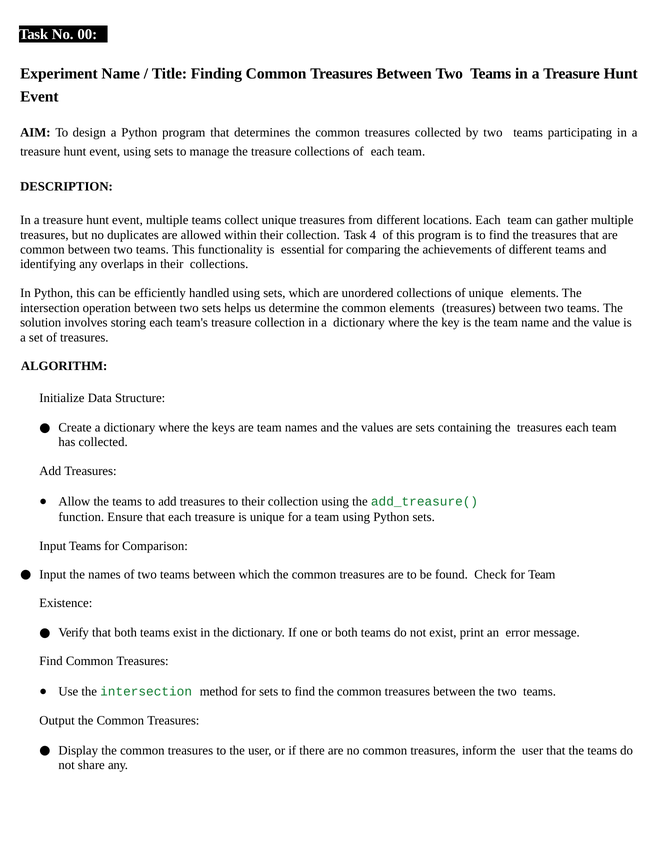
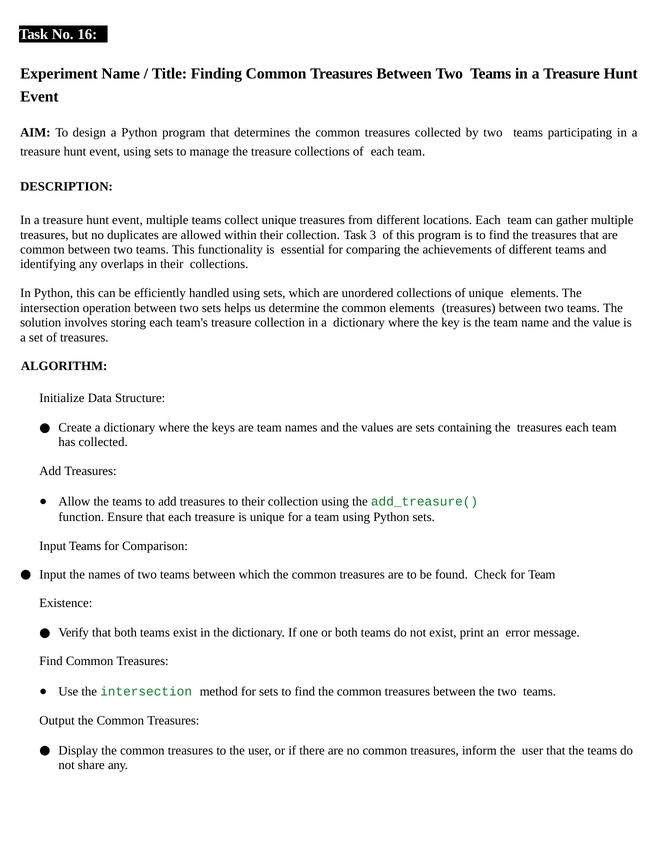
00: 00 -> 16
4: 4 -> 3
